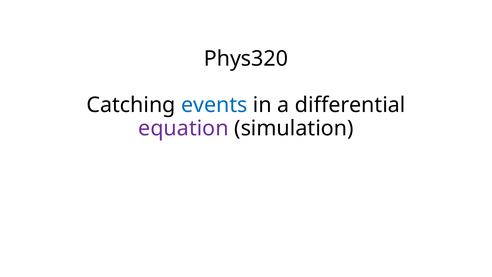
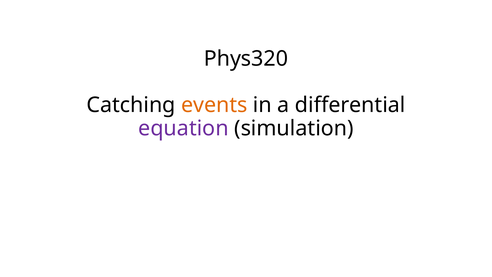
events colour: blue -> orange
